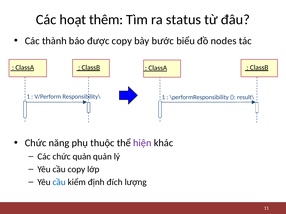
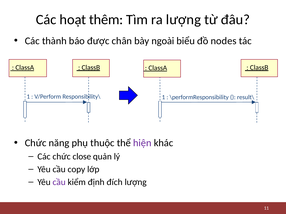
ra status: status -> lượng
được copy: copy -> chân
bước: bước -> ngoài
chức quản: quản -> close
cầu at (59, 182) colour: blue -> purple
